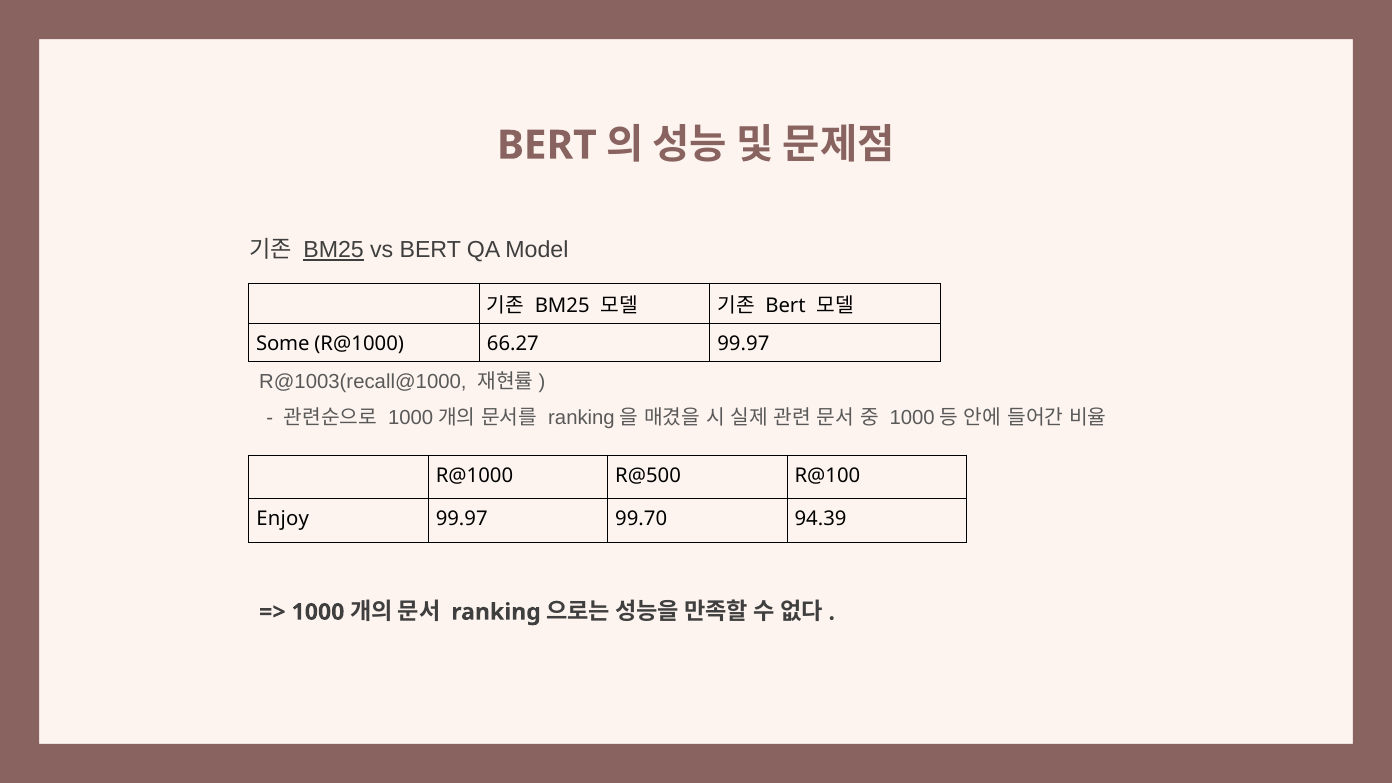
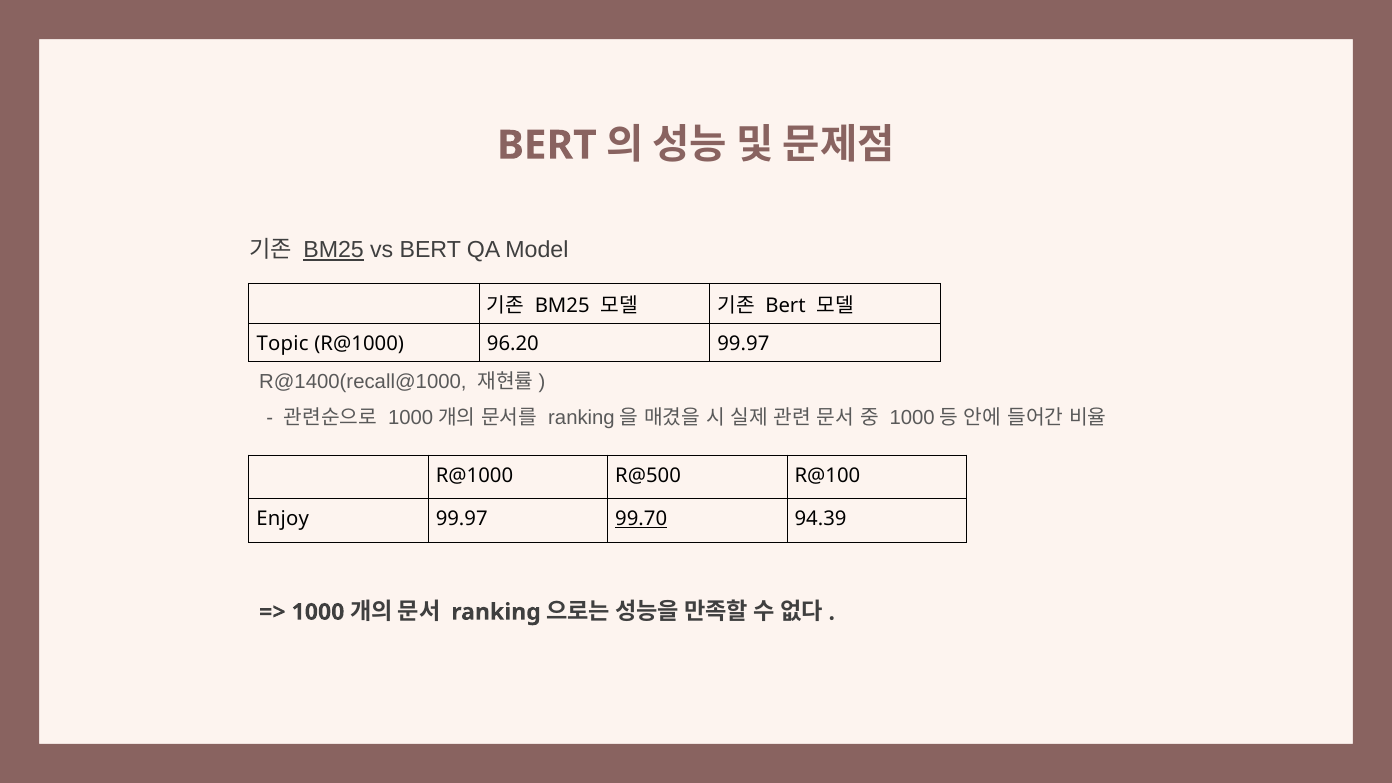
Some: Some -> Topic
66.27: 66.27 -> 96.20
R@1003(recall@1000: R@1003(recall@1000 -> R@1400(recall@1000
99.70 underline: none -> present
